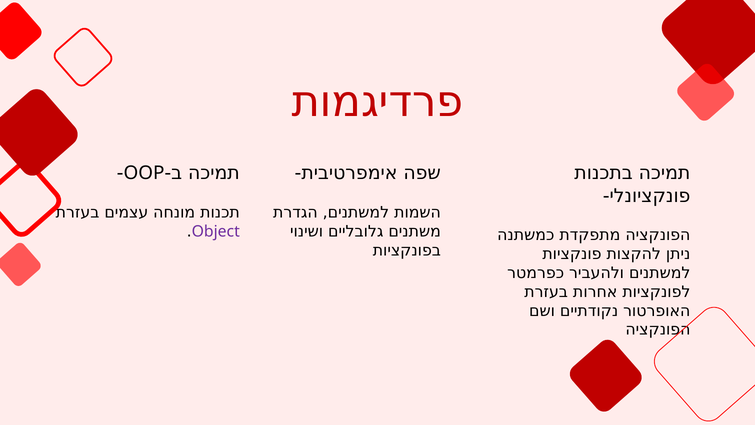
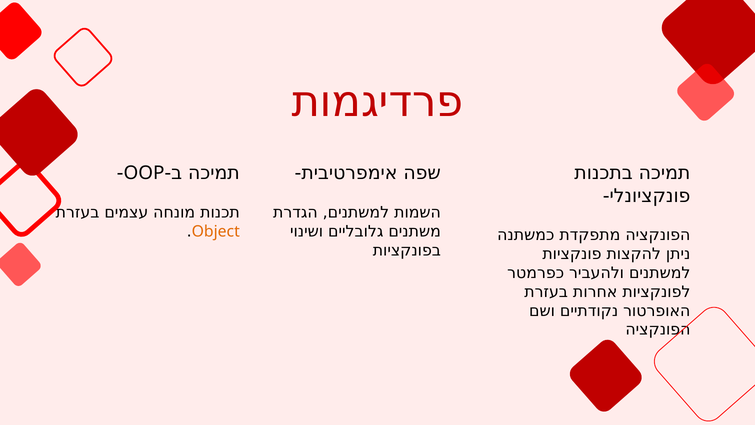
Object colour: purple -> orange
